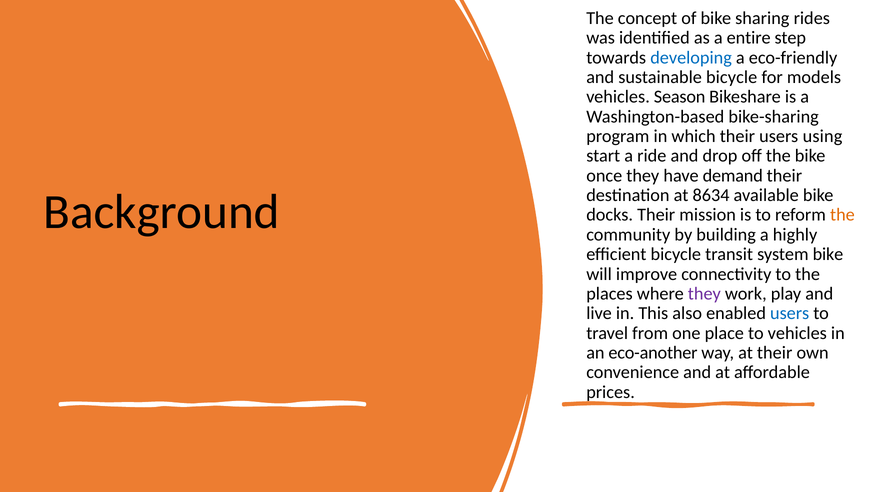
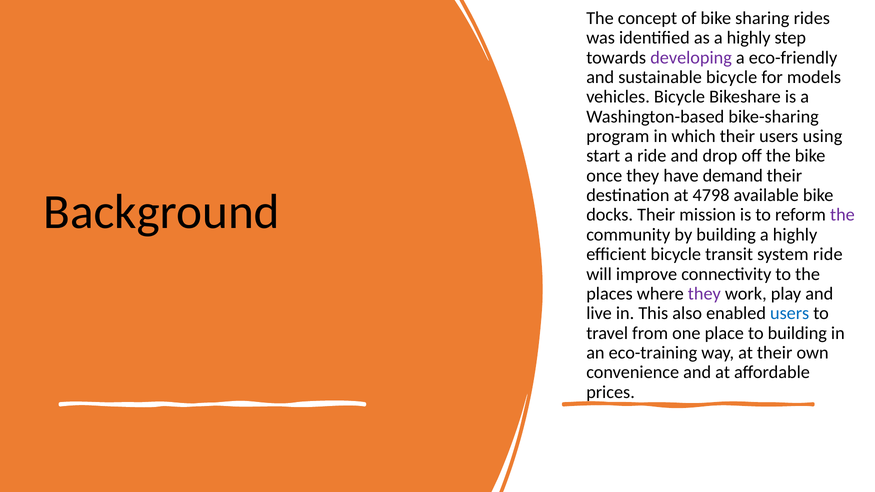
as a entire: entire -> highly
developing colour: blue -> purple
vehicles Season: Season -> Bicycle
8634: 8634 -> 4798
the at (842, 215) colour: orange -> purple
system bike: bike -> ride
to vehicles: vehicles -> building
eco-another: eco-another -> eco-training
